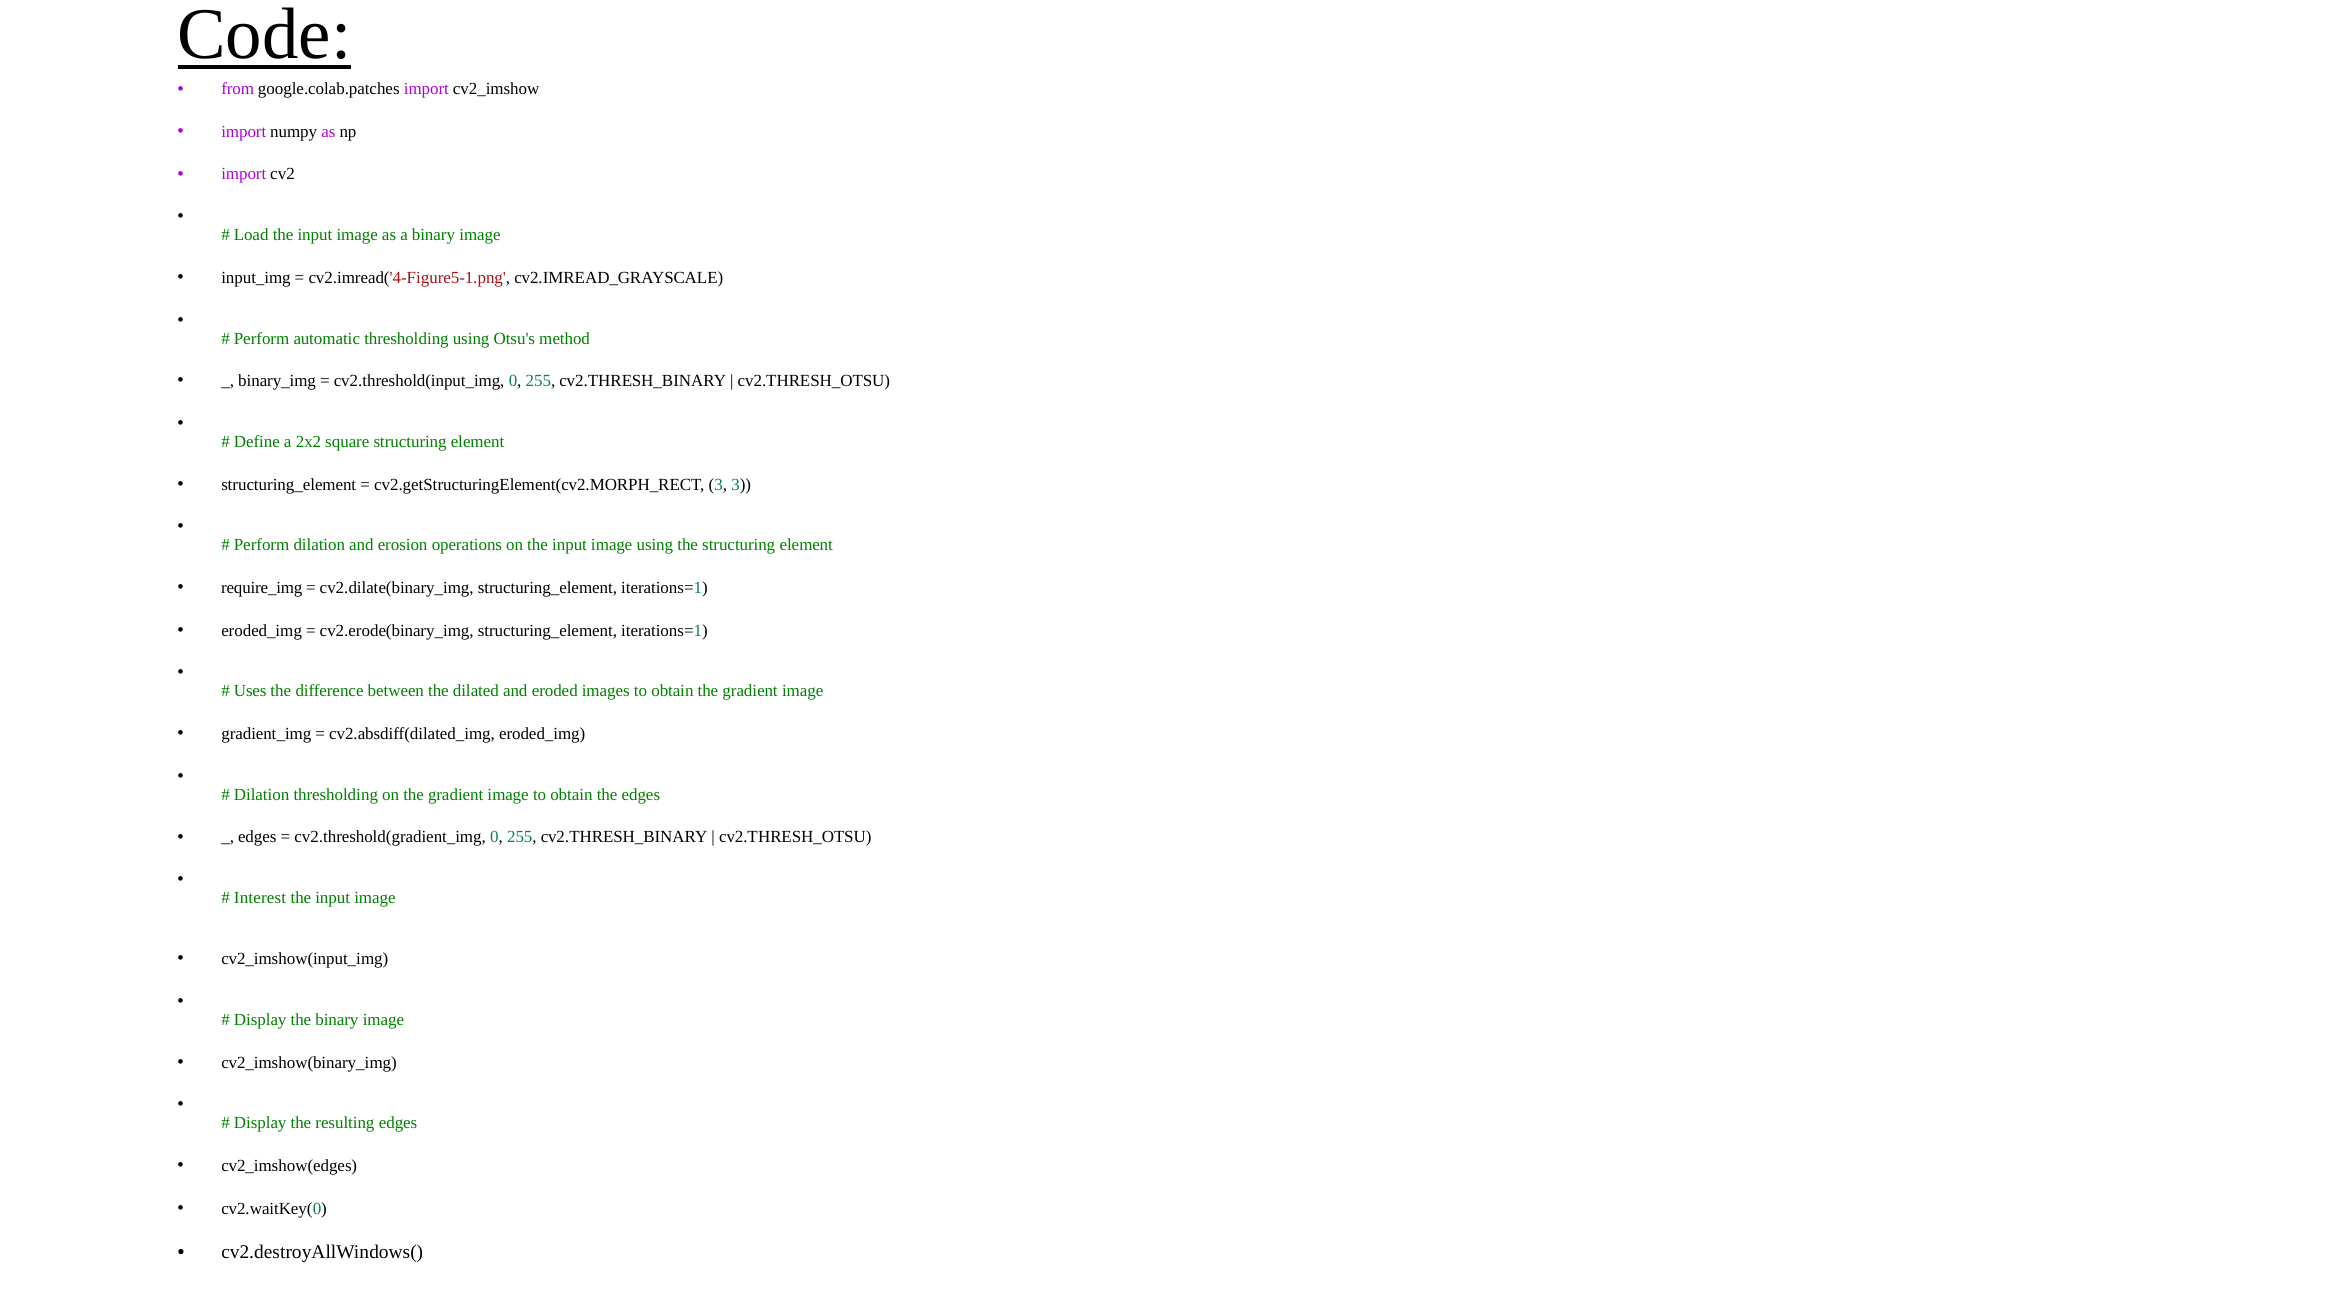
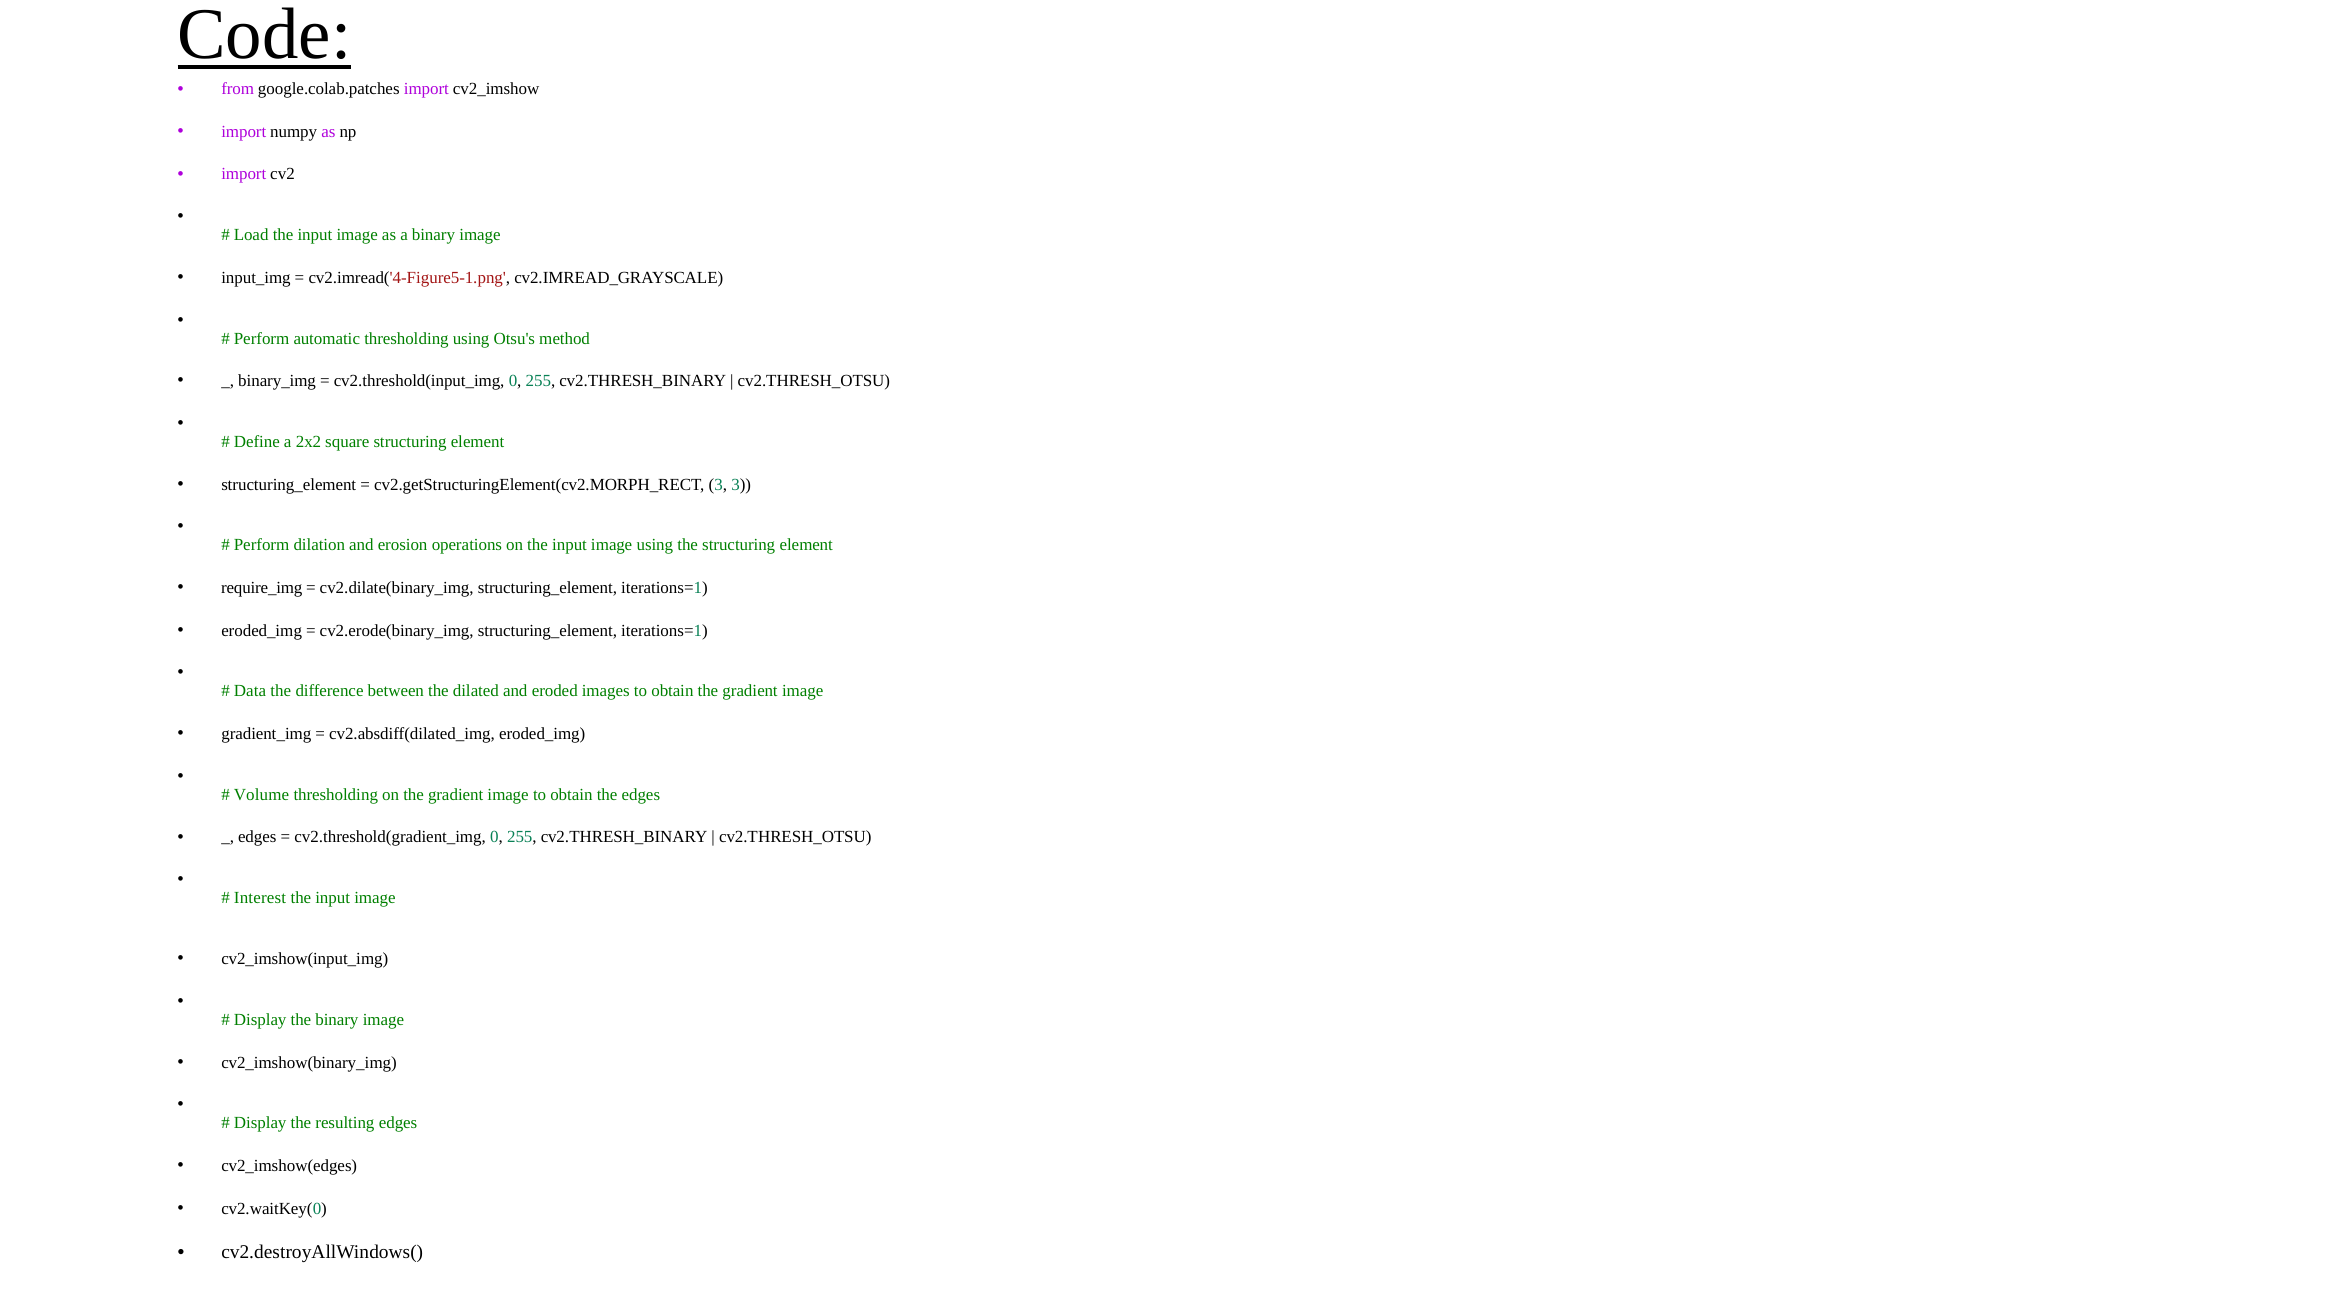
Uses: Uses -> Data
Dilation at (262, 795): Dilation -> Volume
